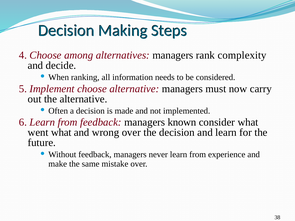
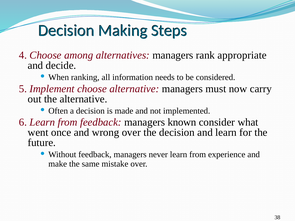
complexity: complexity -> appropriate
went what: what -> once
